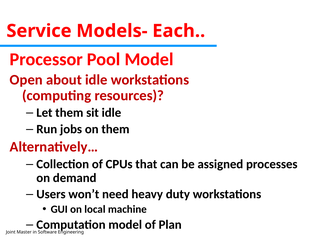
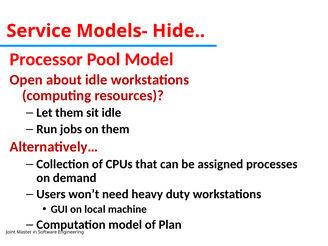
Each: Each -> Hide
